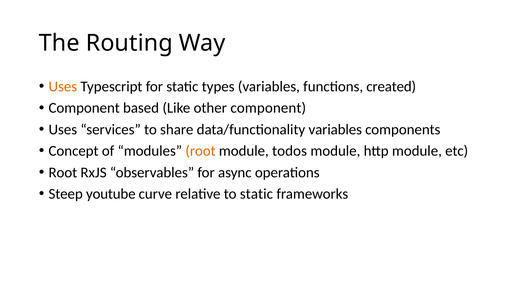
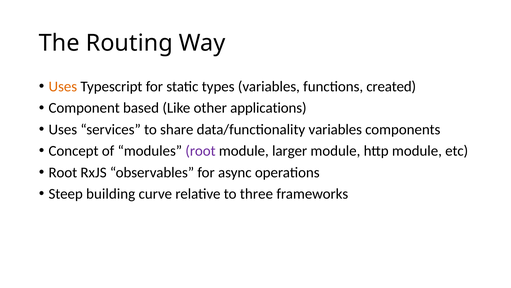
other component: component -> applications
root at (200, 151) colour: orange -> purple
todos: todos -> larger
youtube: youtube -> building
to static: static -> three
